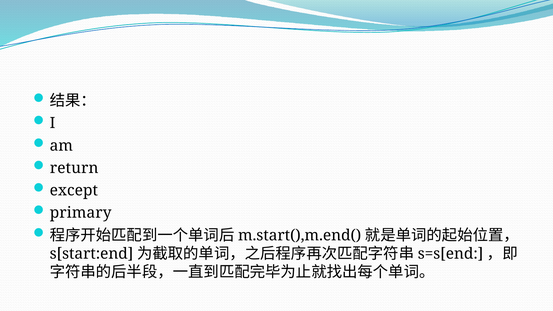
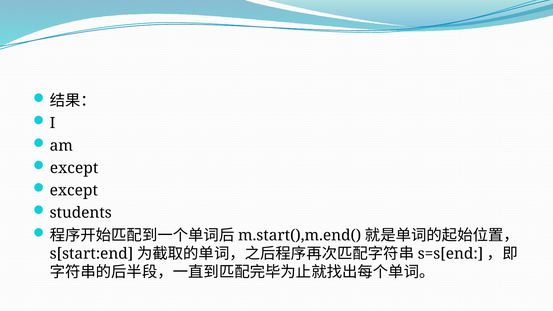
return at (74, 168): return -> except
primary: primary -> students
